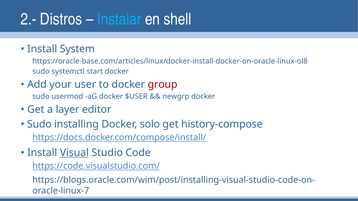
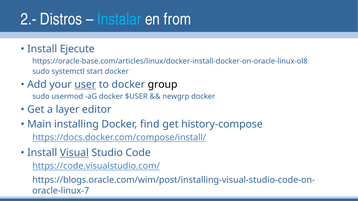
shell: shell -> from
System: System -> Ejecute
user underline: none -> present
group colour: red -> black
Sudo at (39, 124): Sudo -> Main
solo: solo -> find
